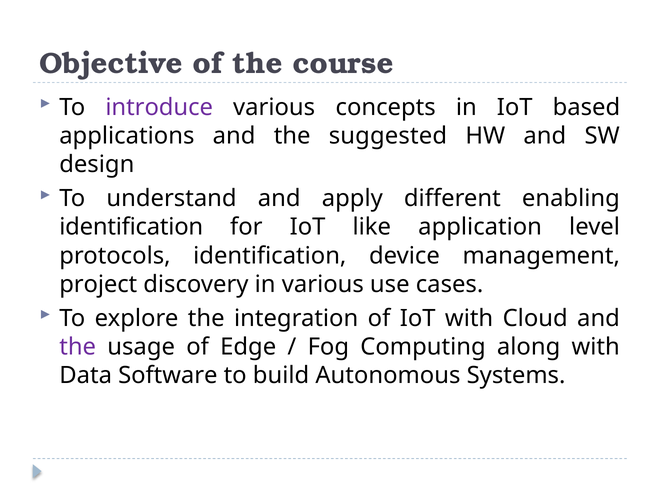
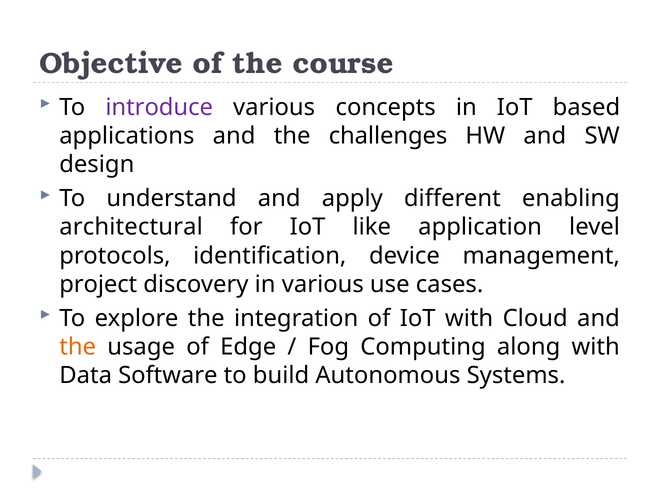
suggested: suggested -> challenges
identification at (131, 227): identification -> architectural
the at (78, 347) colour: purple -> orange
